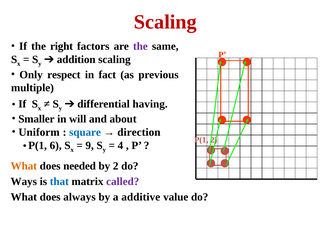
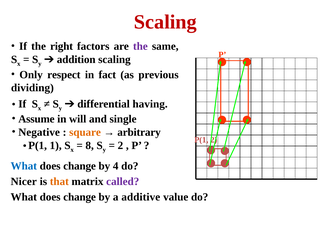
multiple: multiple -> dividing
Smaller: Smaller -> Assume
about: about -> single
Uniform: Uniform -> Negative
square colour: blue -> orange
direction: direction -> arbitrary
6: 6 -> 1
9: 9 -> 8
4 at (120, 146): 4 -> 2
What at (24, 166) colour: orange -> blue
needed at (80, 166): needed -> change
by 2: 2 -> 4
Ways: Ways -> Nicer
that colour: blue -> orange
always at (79, 197): always -> change
